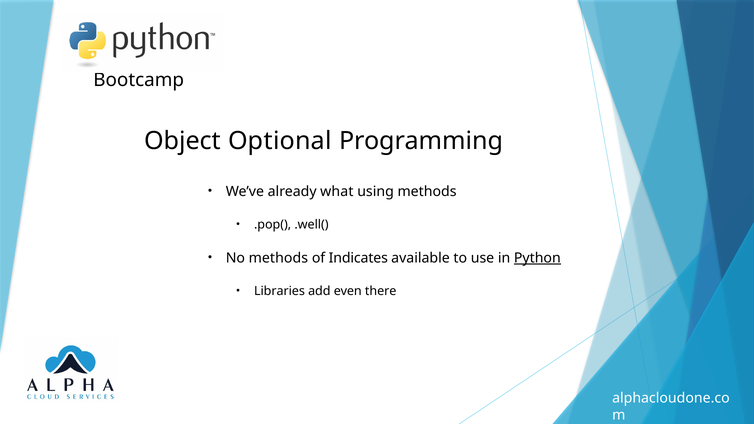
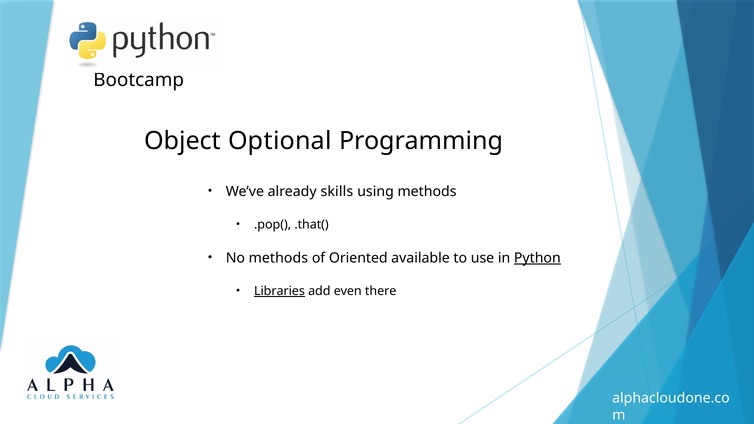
what: what -> skills
.well(: .well( -> .that(
Indicates: Indicates -> Oriented
Libraries underline: none -> present
